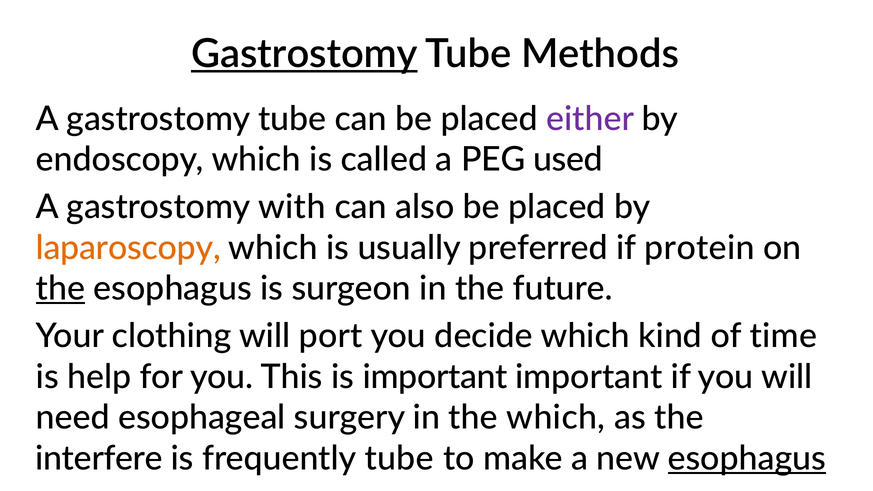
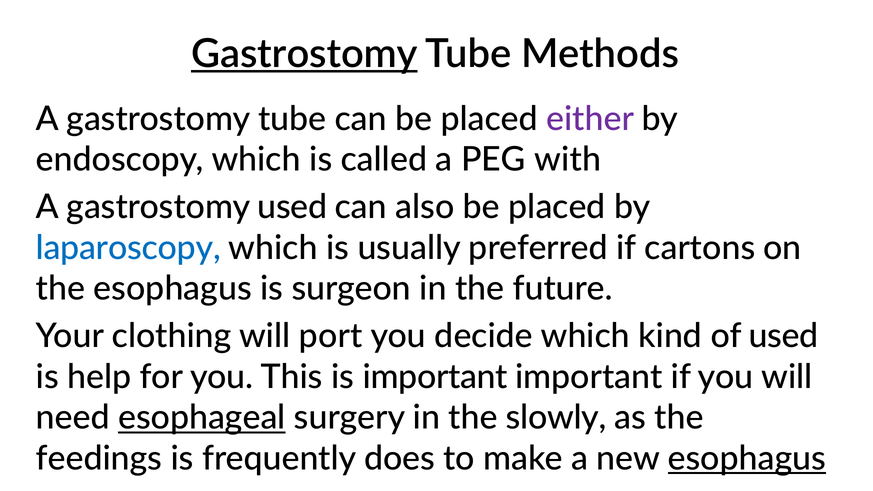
used: used -> with
gastrostomy with: with -> used
laparoscopy colour: orange -> blue
protein: protein -> cartons
the at (60, 289) underline: present -> none
of time: time -> used
esophageal underline: none -> present
the which: which -> slowly
interfere: interfere -> feedings
frequently tube: tube -> does
